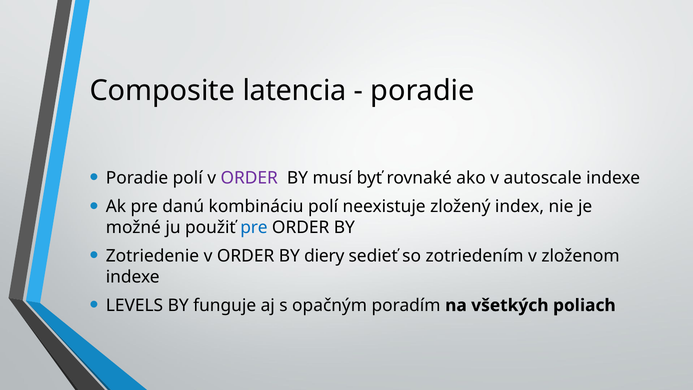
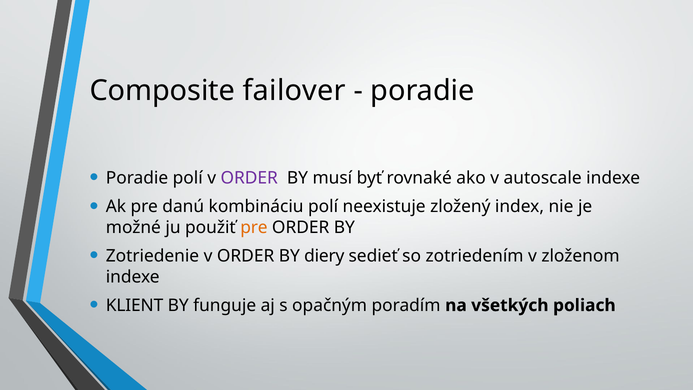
latencia: latencia -> failover
pre at (254, 227) colour: blue -> orange
LEVELS: LEVELS -> KLIENT
